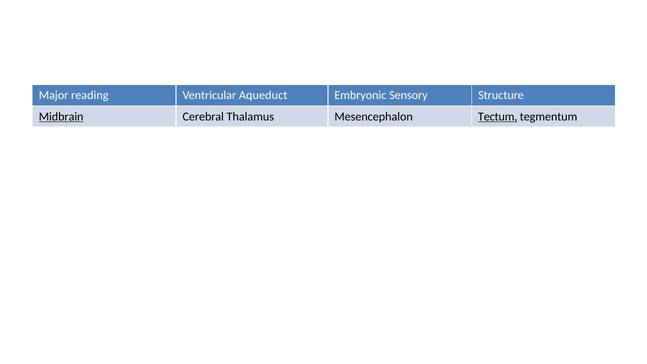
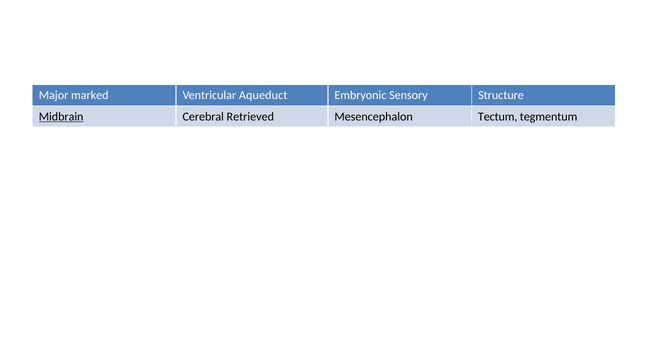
reading: reading -> marked
Thalamus: Thalamus -> Retrieved
Tectum underline: present -> none
